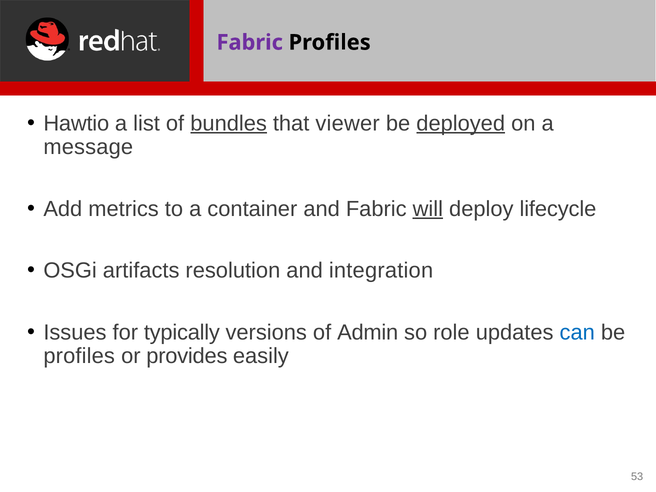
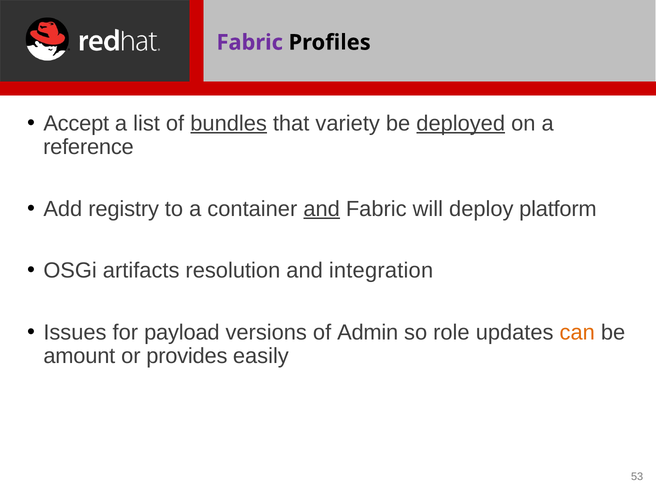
Hawtio: Hawtio -> Accept
viewer: viewer -> variety
message: message -> reference
metrics: metrics -> registry
and at (322, 209) underline: none -> present
will underline: present -> none
lifecycle: lifecycle -> platform
typically: typically -> payload
can colour: blue -> orange
profiles at (79, 356): profiles -> amount
